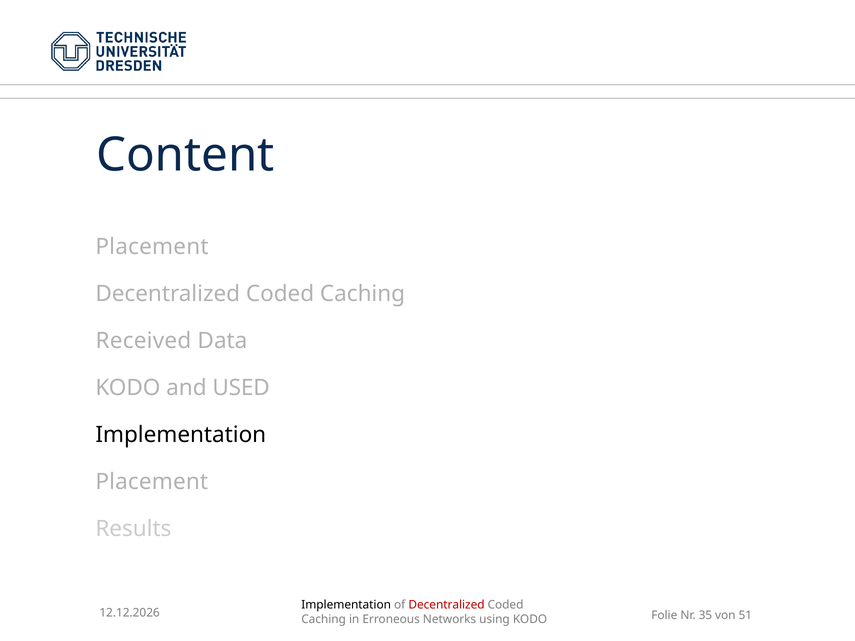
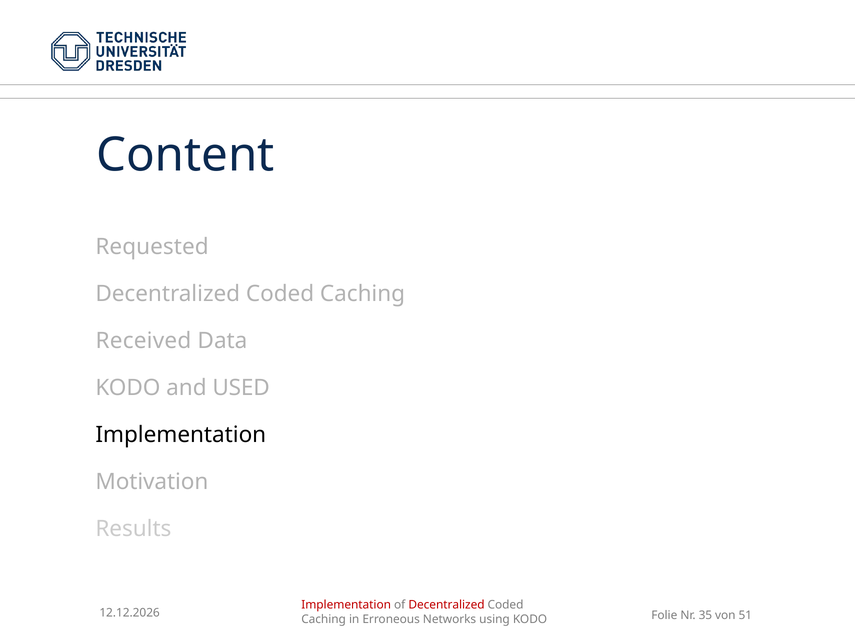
Placement at (152, 247): Placement -> Requested
Placement at (152, 482): Placement -> Motivation
Implementation at (346, 605) colour: black -> red
